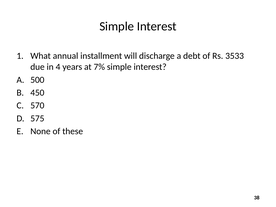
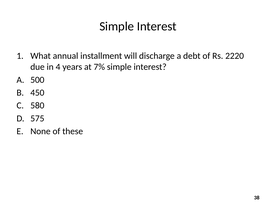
3533: 3533 -> 2220
570: 570 -> 580
